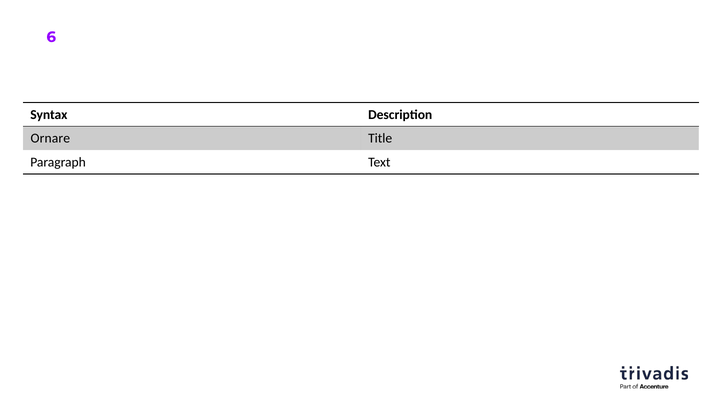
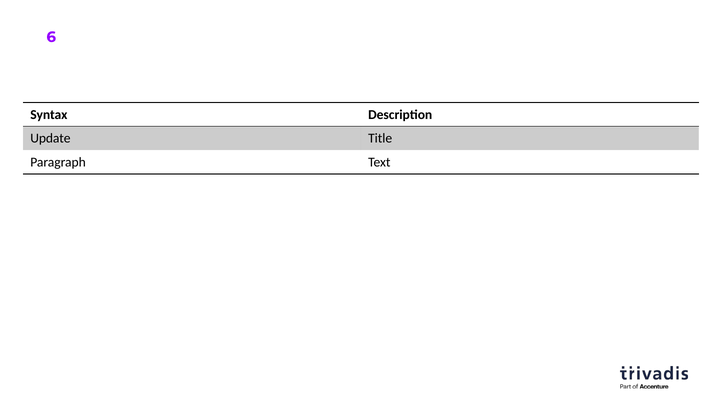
Ornare: Ornare -> Update
